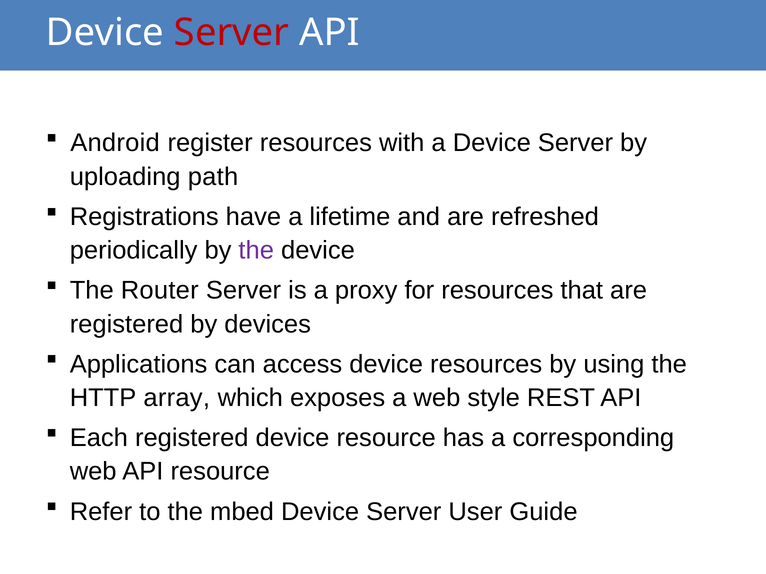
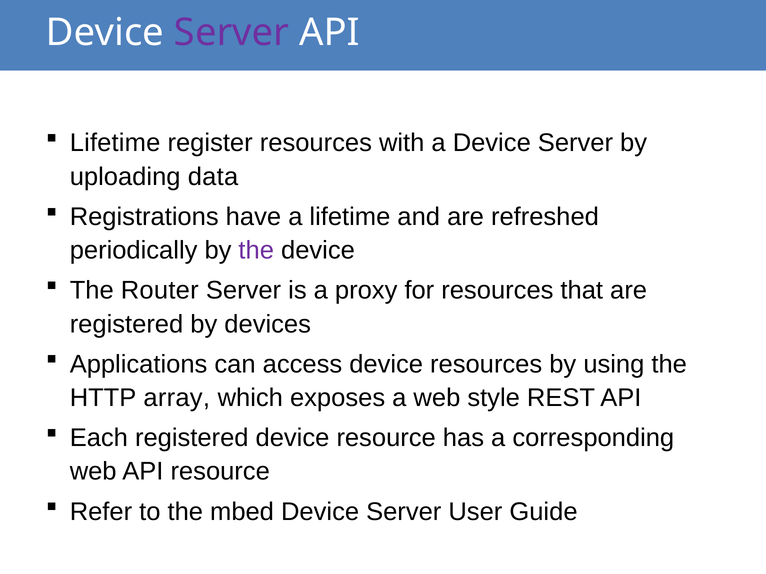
Server at (232, 33) colour: red -> purple
Android at (115, 143): Android -> Lifetime
path: path -> data
